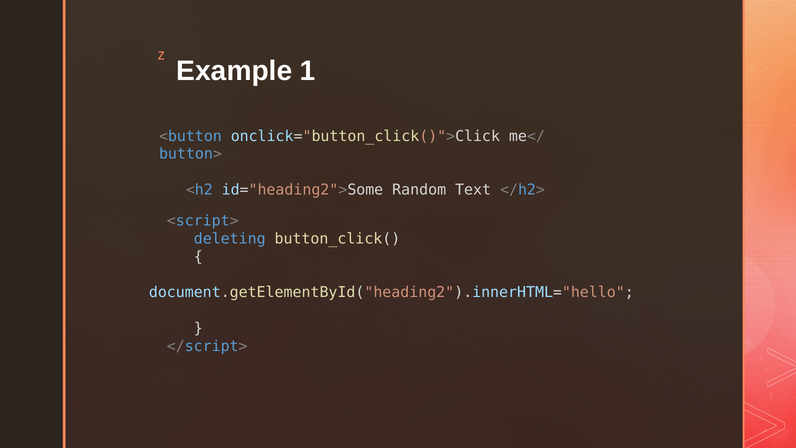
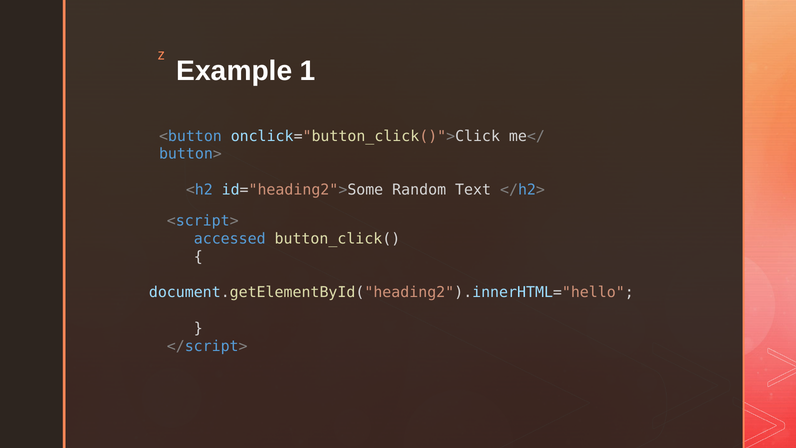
deleting: deleting -> accessed
